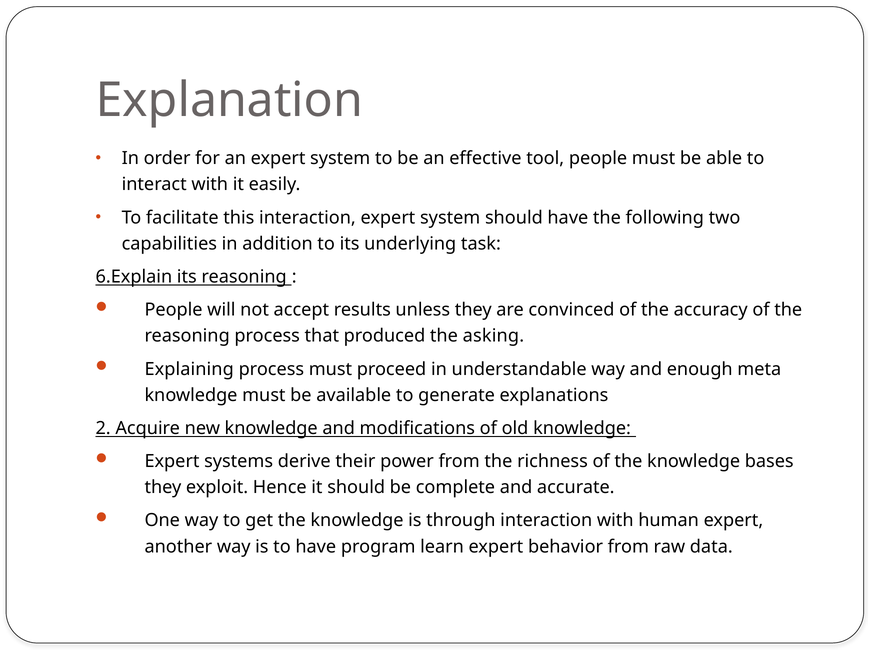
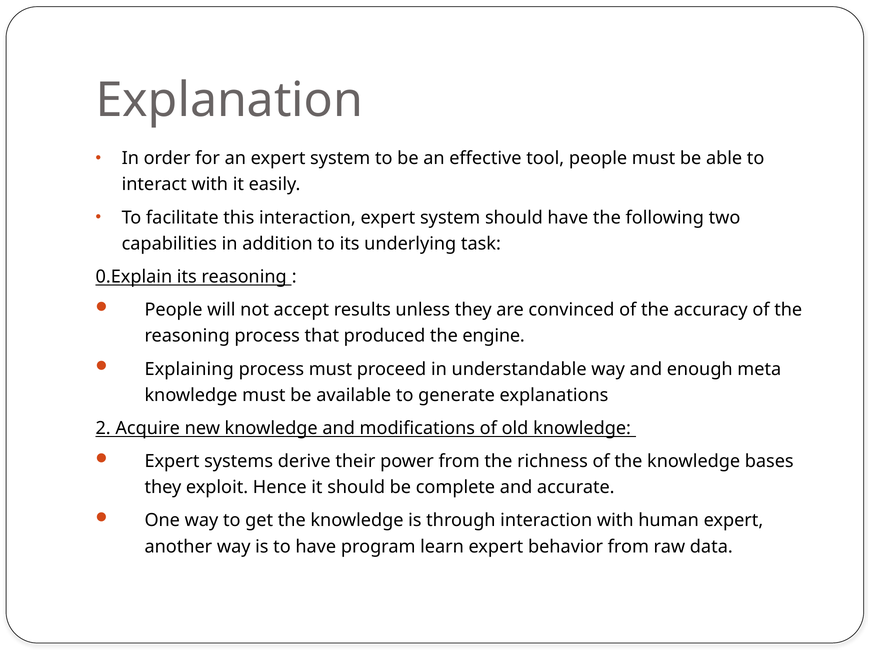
6.Explain: 6.Explain -> 0.Explain
asking: asking -> engine
